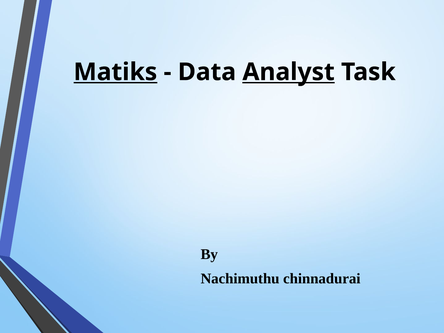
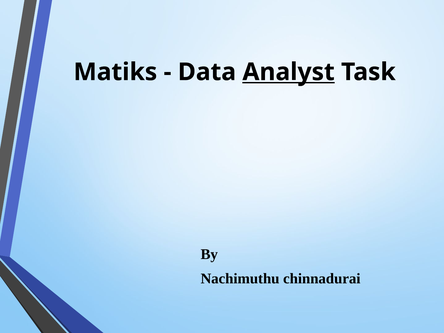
Matiks underline: present -> none
